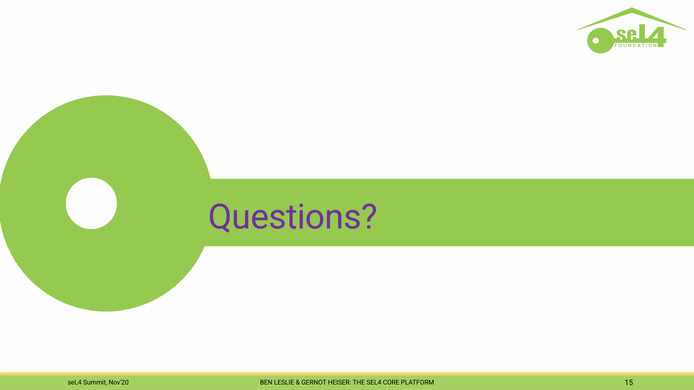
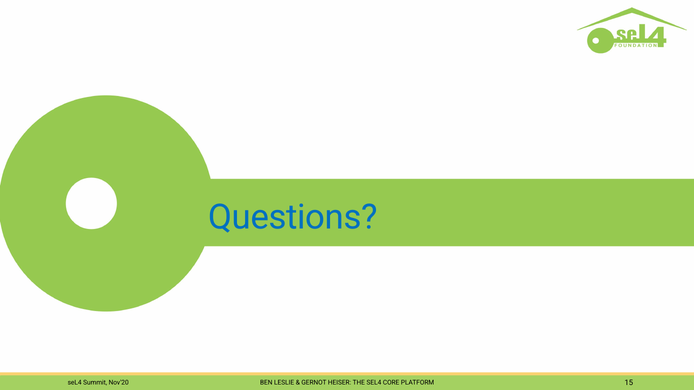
Questions colour: purple -> blue
